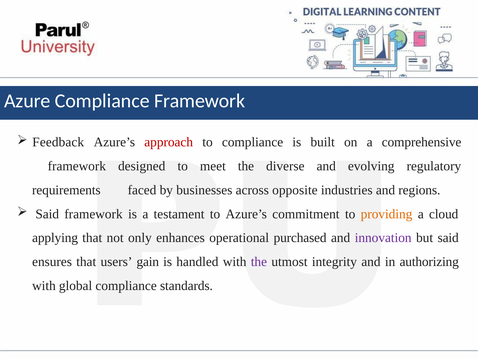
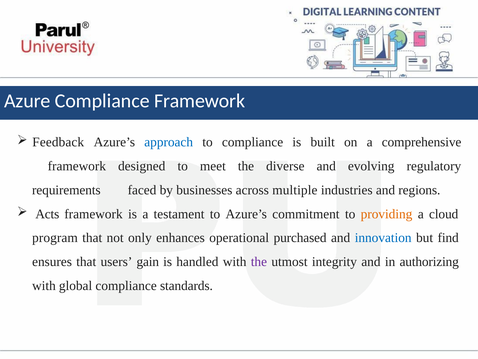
approach colour: red -> blue
opposite: opposite -> multiple
Said at (47, 214): Said -> Acts
applying: applying -> program
innovation colour: purple -> blue
but said: said -> find
